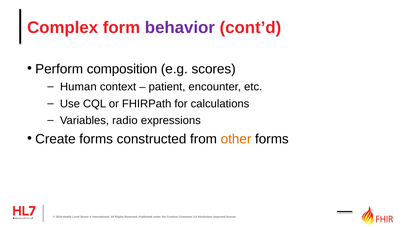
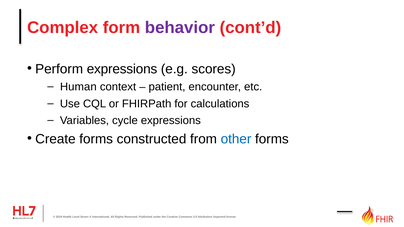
Perform composition: composition -> expressions
radio: radio -> cycle
other colour: orange -> blue
